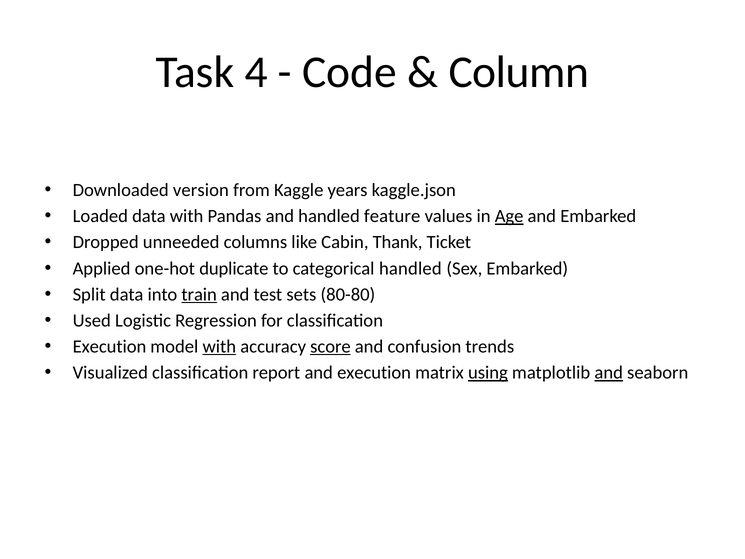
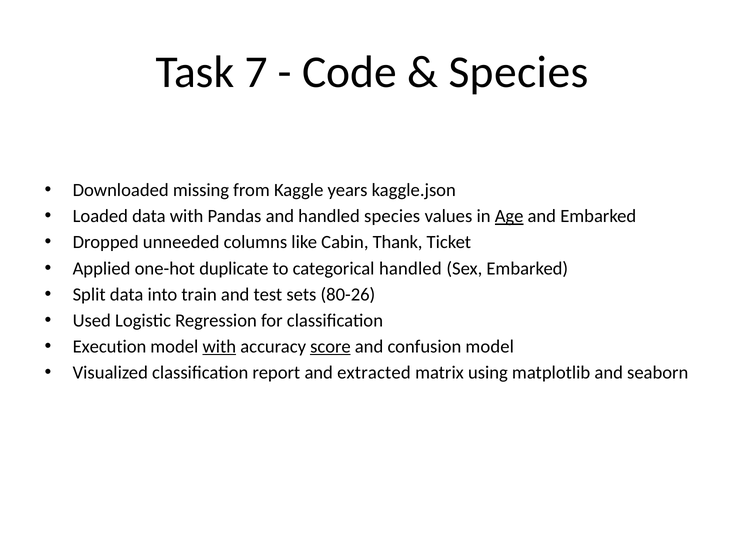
4: 4 -> 7
Column at (519, 72): Column -> Species
version: version -> missing
handled feature: feature -> species
train underline: present -> none
80-80: 80-80 -> 80-26
confusion trends: trends -> model
and execution: execution -> extracted
using underline: present -> none
and at (609, 373) underline: present -> none
